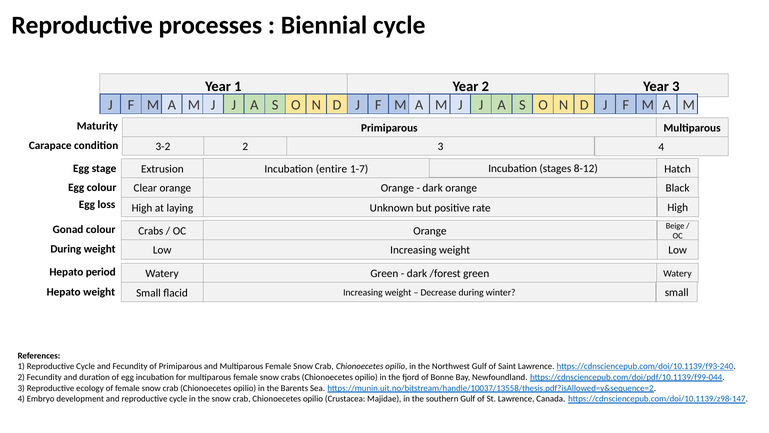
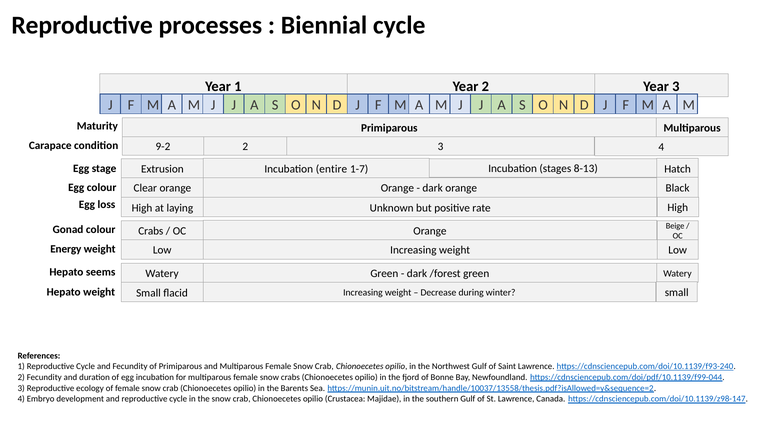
3-2: 3-2 -> 9-2
8-12: 8-12 -> 8-13
During at (66, 249): During -> Energy
period: period -> seems
